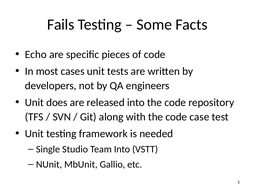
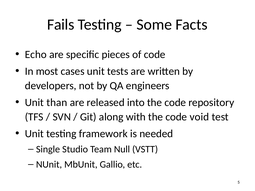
does: does -> than
case: case -> void
Team Into: Into -> Null
